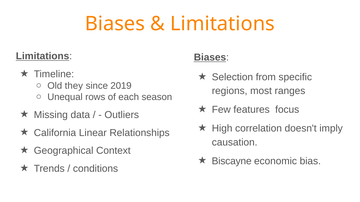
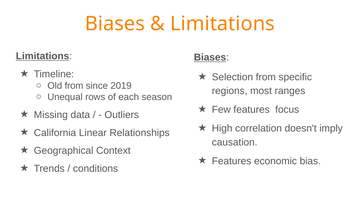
Old they: they -> from
Biscayne at (232, 161): Biscayne -> Features
